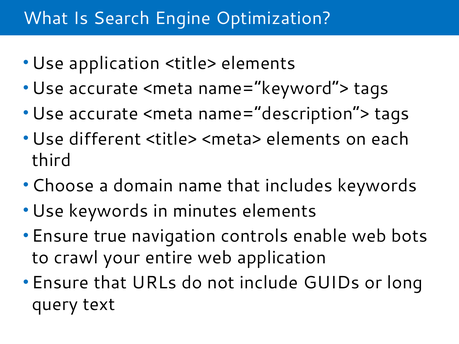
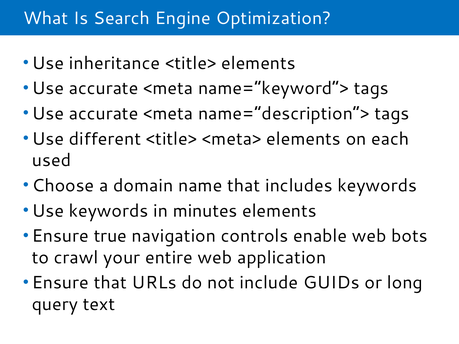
Use application: application -> inheritance
third: third -> used
